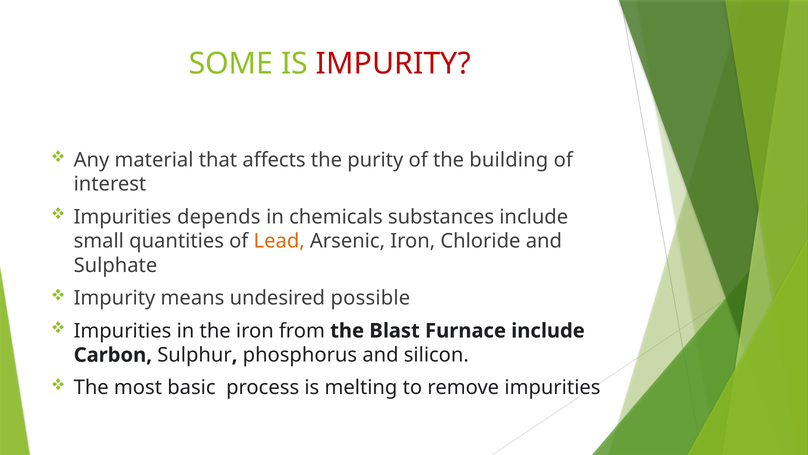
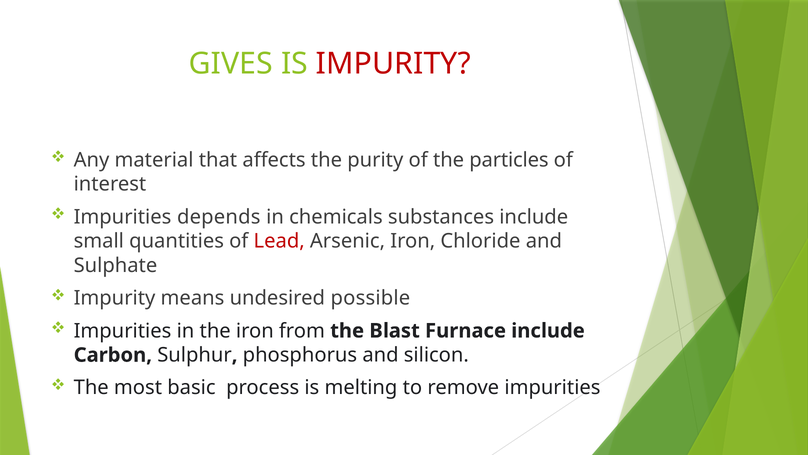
SOME: SOME -> GIVES
building: building -> particles
Lead colour: orange -> red
